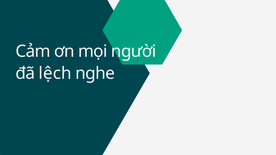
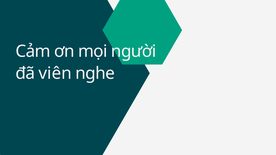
lệch: lệch -> viên
